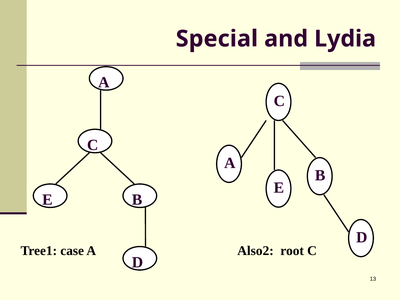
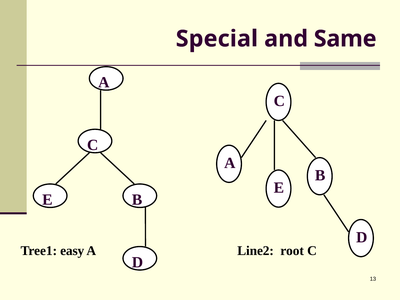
Lydia: Lydia -> Same
case: case -> easy
Also2: Also2 -> Line2
